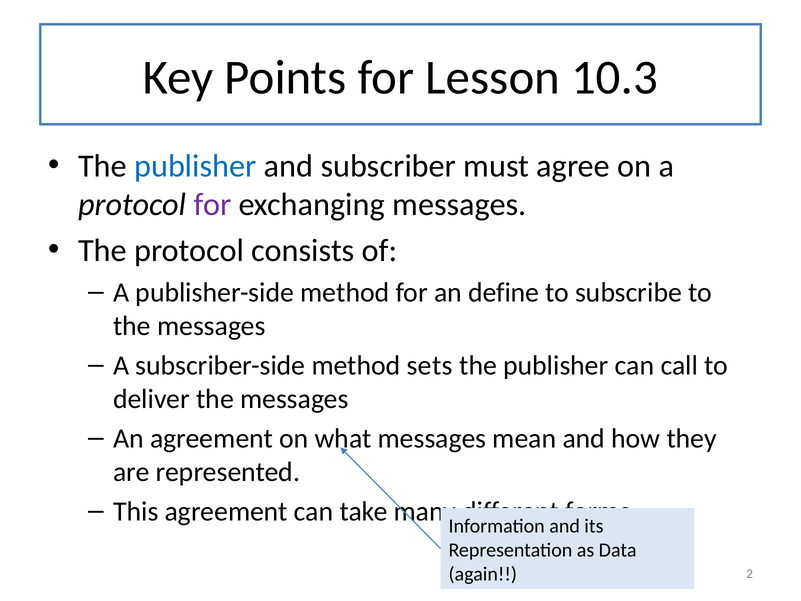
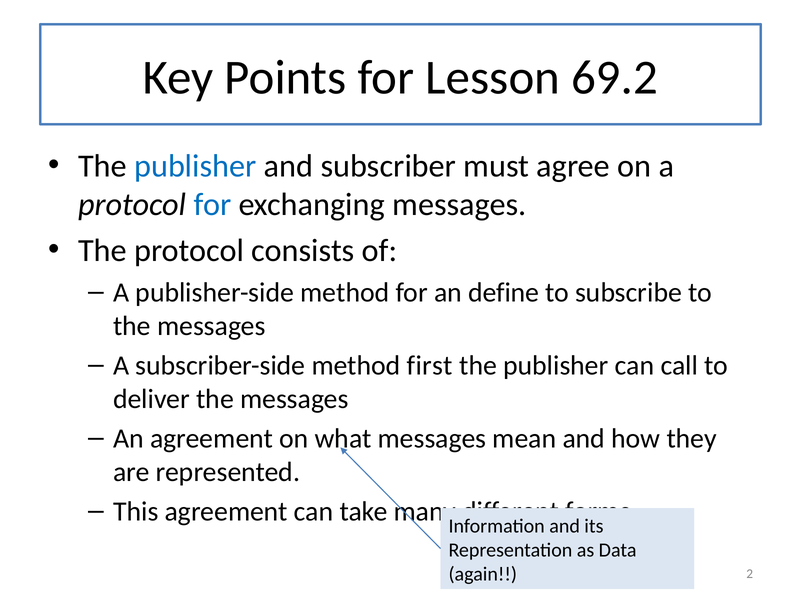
10.3: 10.3 -> 69.2
for at (213, 205) colour: purple -> blue
sets: sets -> first
